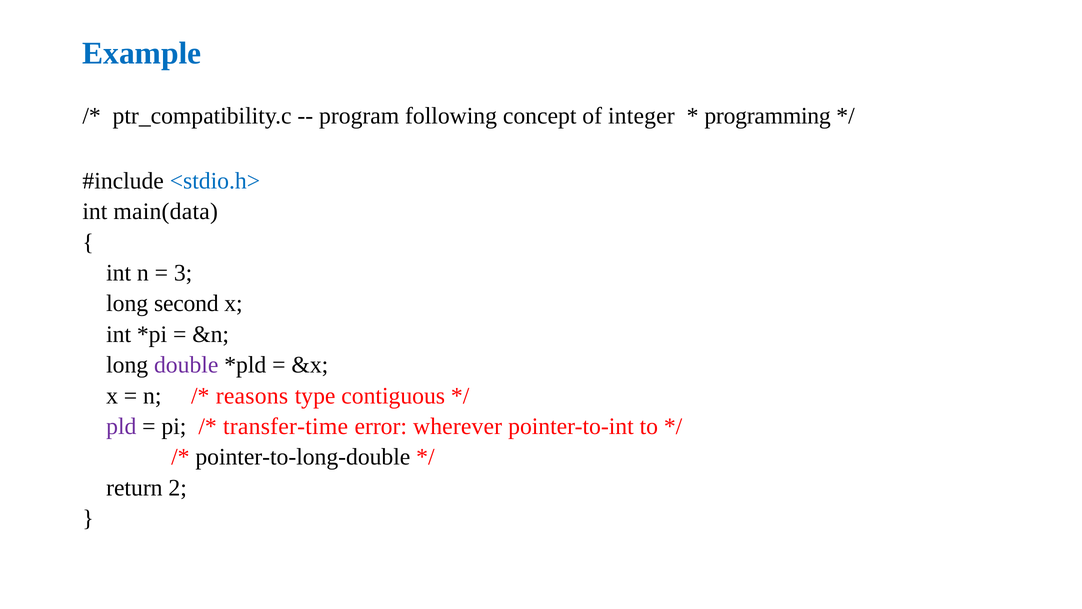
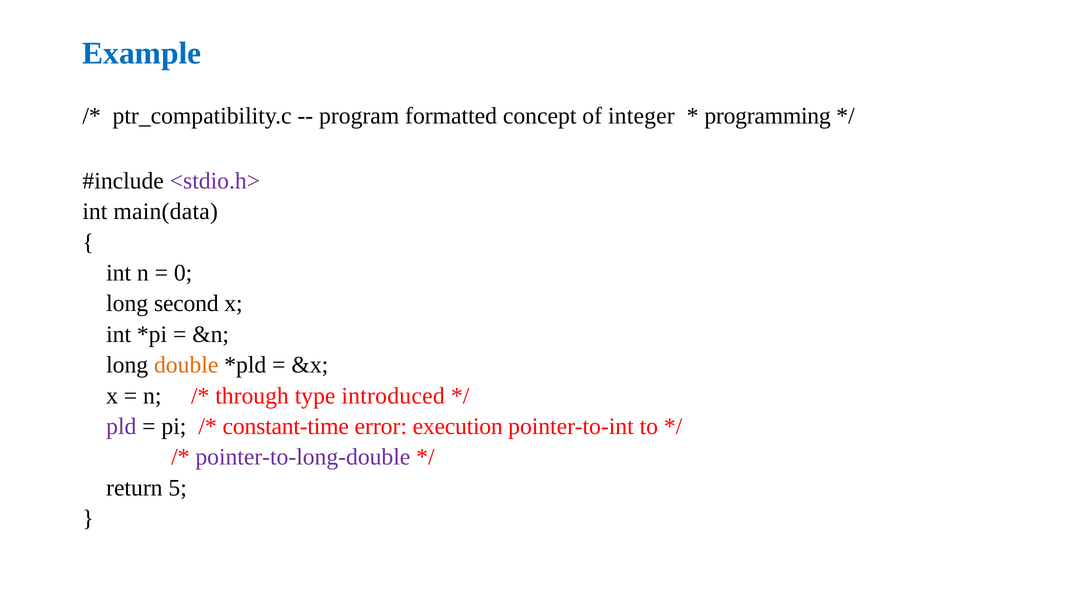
following: following -> formatted
<stdio.h> colour: blue -> purple
3: 3 -> 0
double colour: purple -> orange
reasons: reasons -> through
contiguous: contiguous -> introduced
transfer-time: transfer-time -> constant-time
wherever: wherever -> execution
pointer-to-long-double colour: black -> purple
2: 2 -> 5
